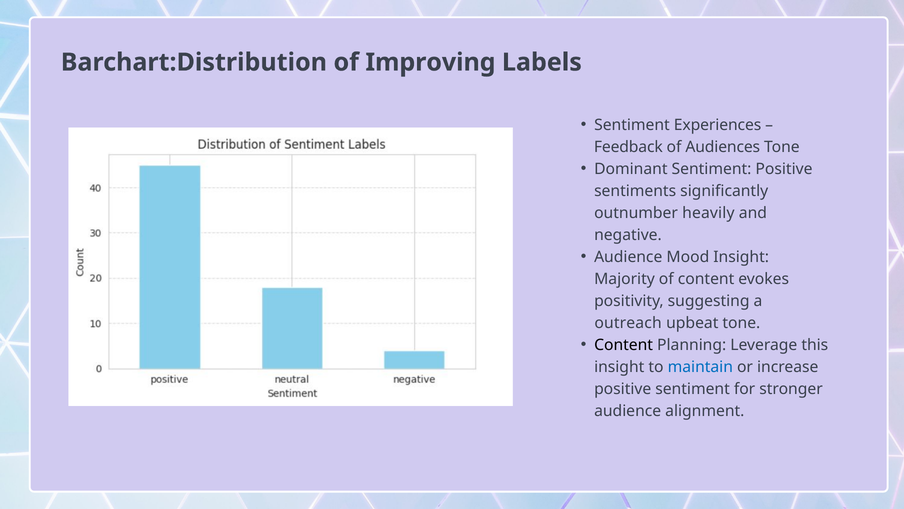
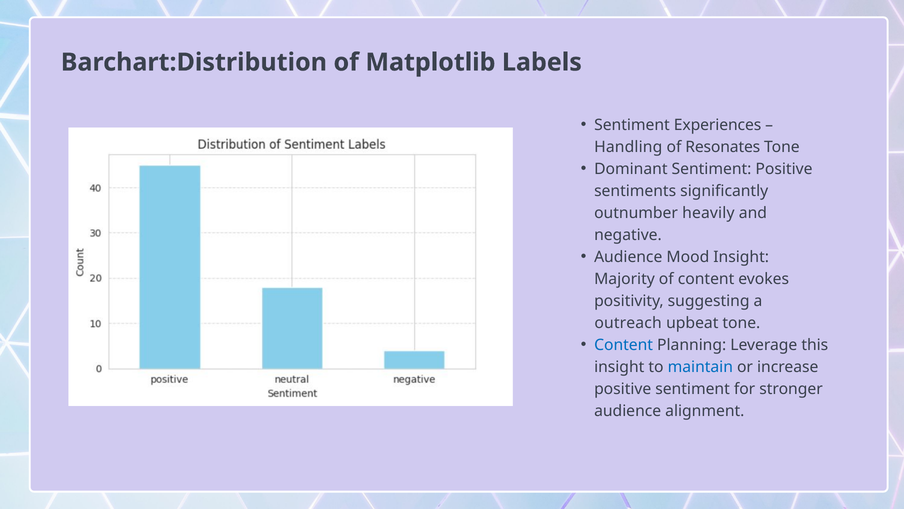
Improving: Improving -> Matplotlib
Feedback: Feedback -> Handling
Audiences: Audiences -> Resonates
Content at (624, 345) colour: black -> blue
